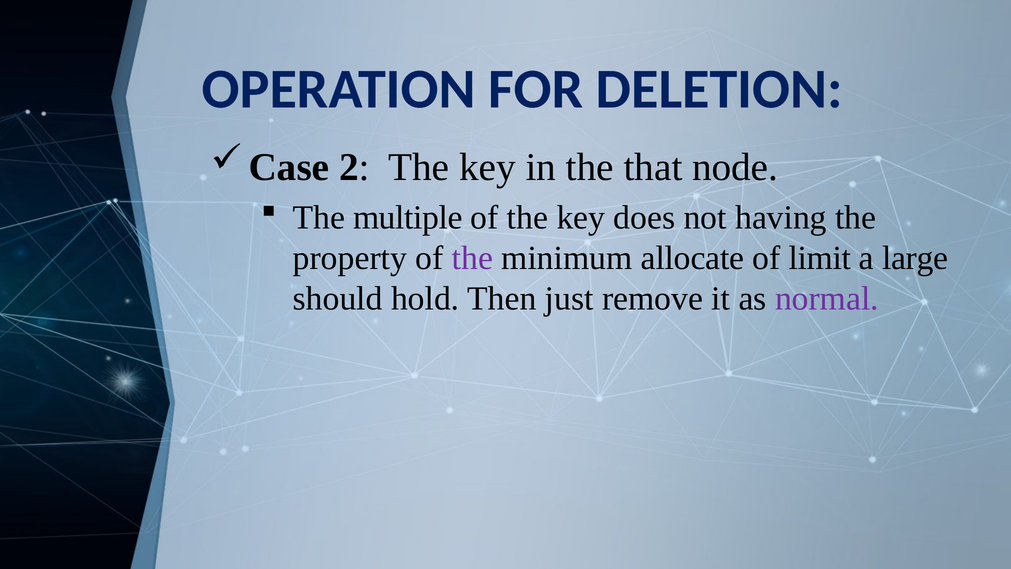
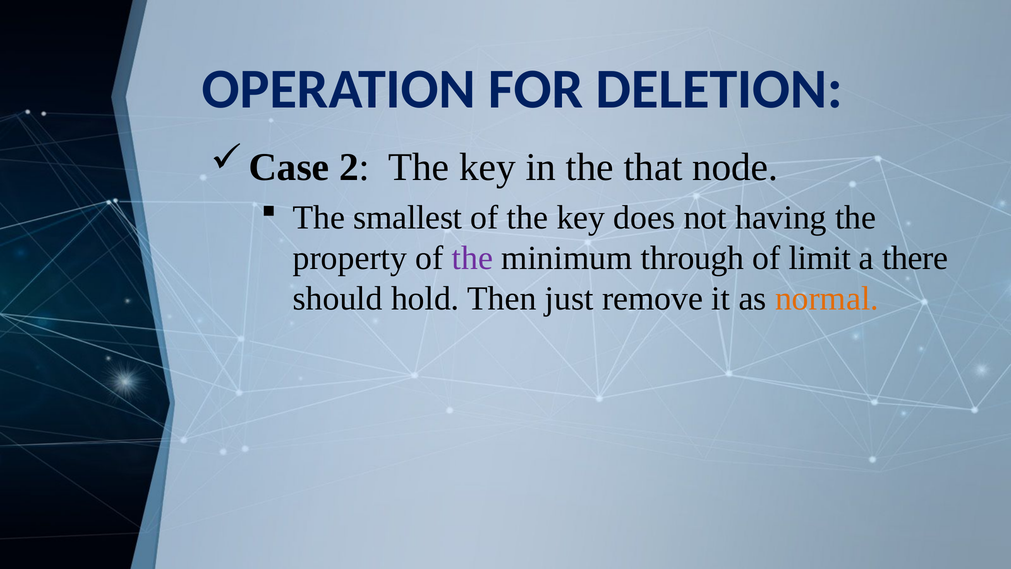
multiple: multiple -> smallest
allocate: allocate -> through
large: large -> there
normal colour: purple -> orange
